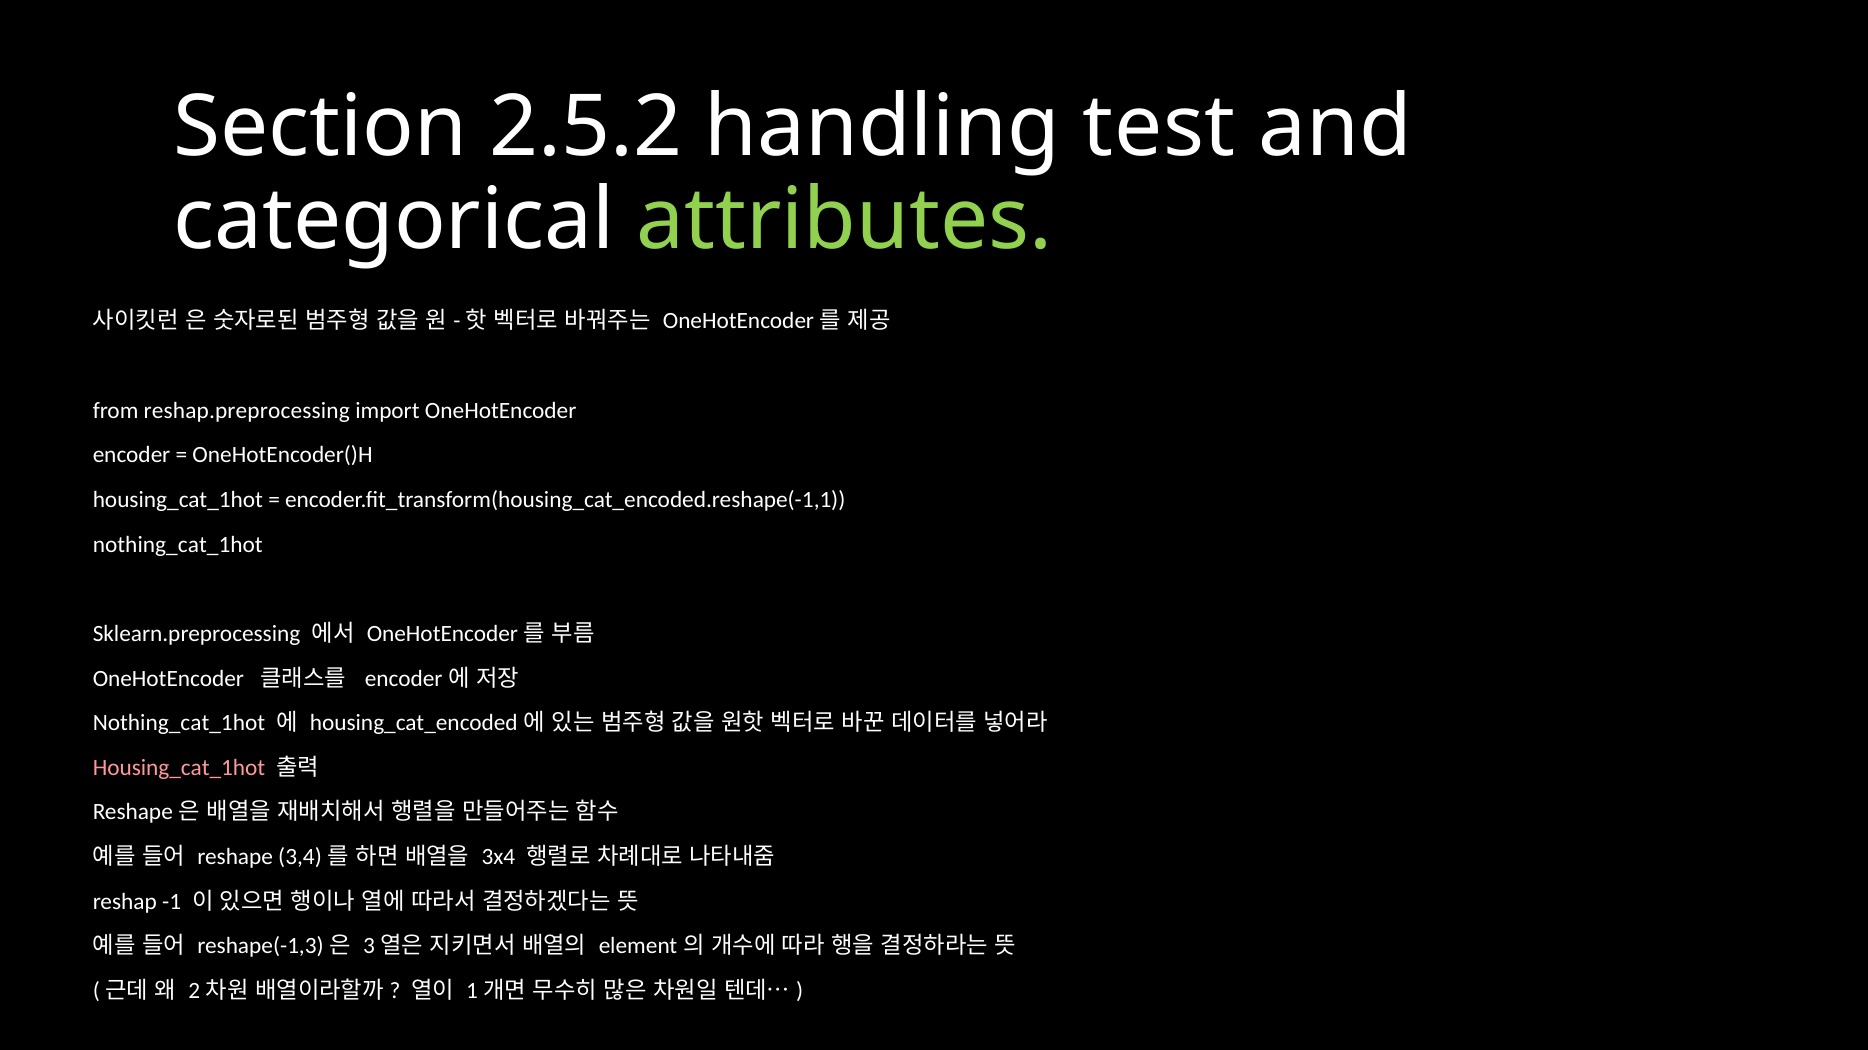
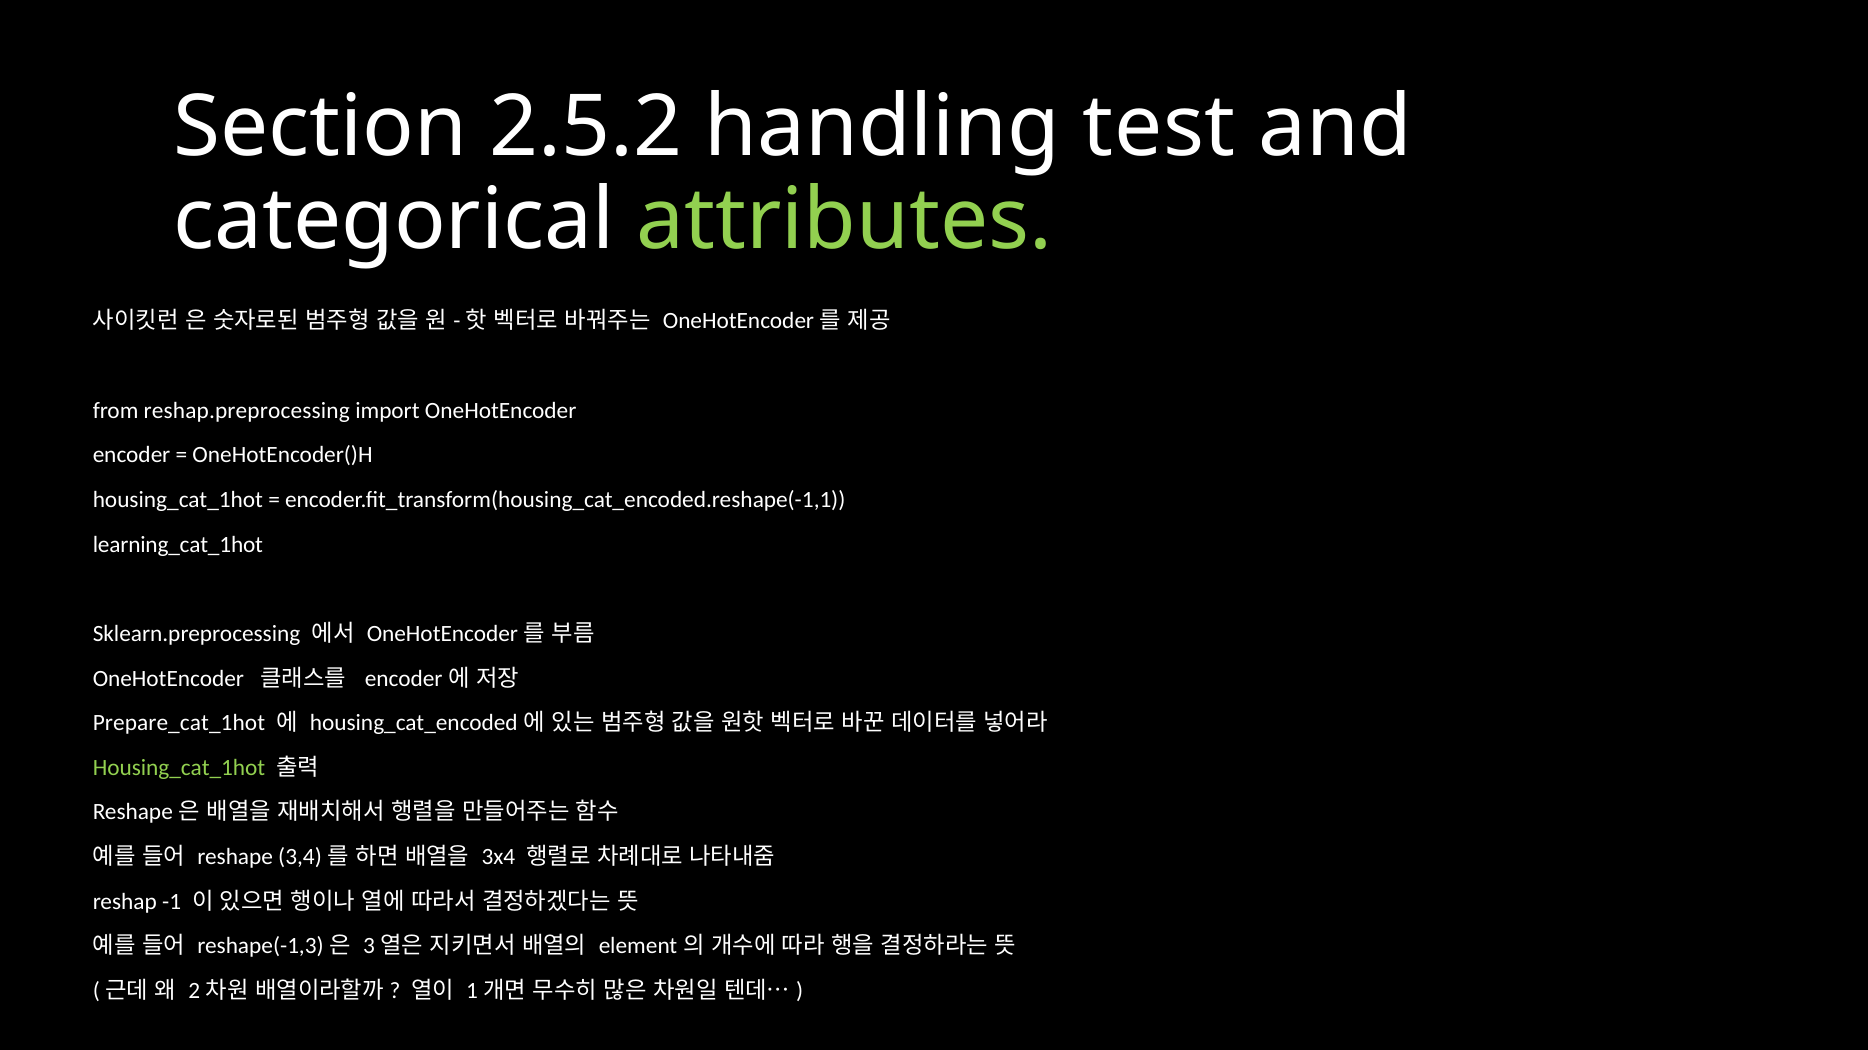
nothing_cat_1hot at (178, 545): nothing_cat_1hot -> learning_cat_1hot
Nothing_cat_1hot at (179, 723): Nothing_cat_1hot -> Prepare_cat_1hot
Housing_cat_1hot at (179, 768) colour: pink -> light green
